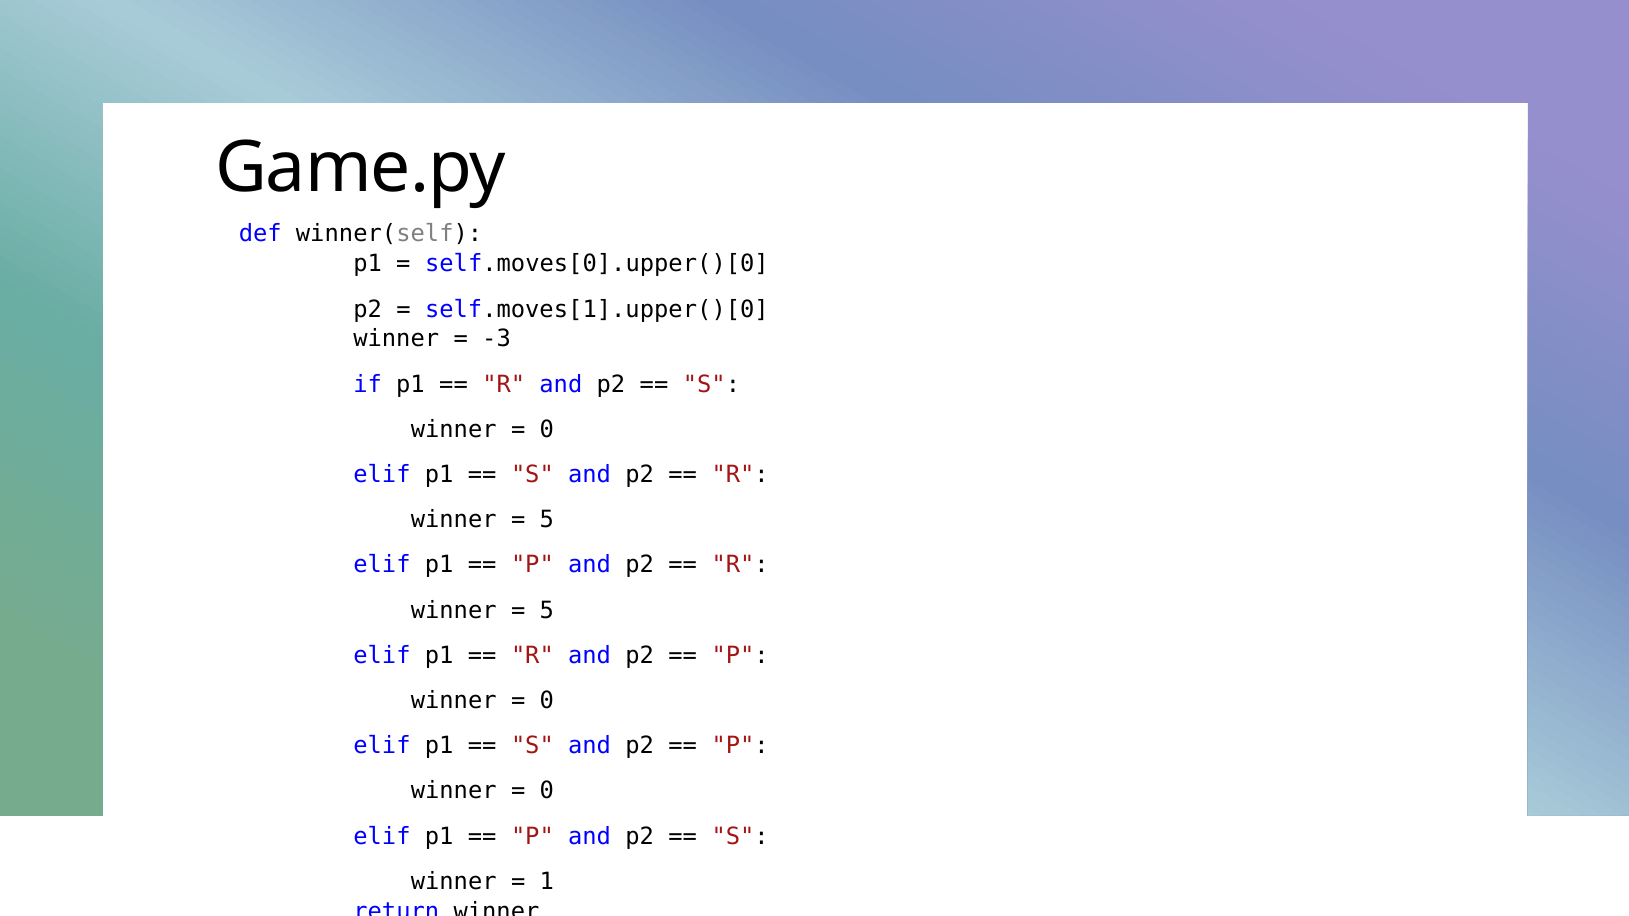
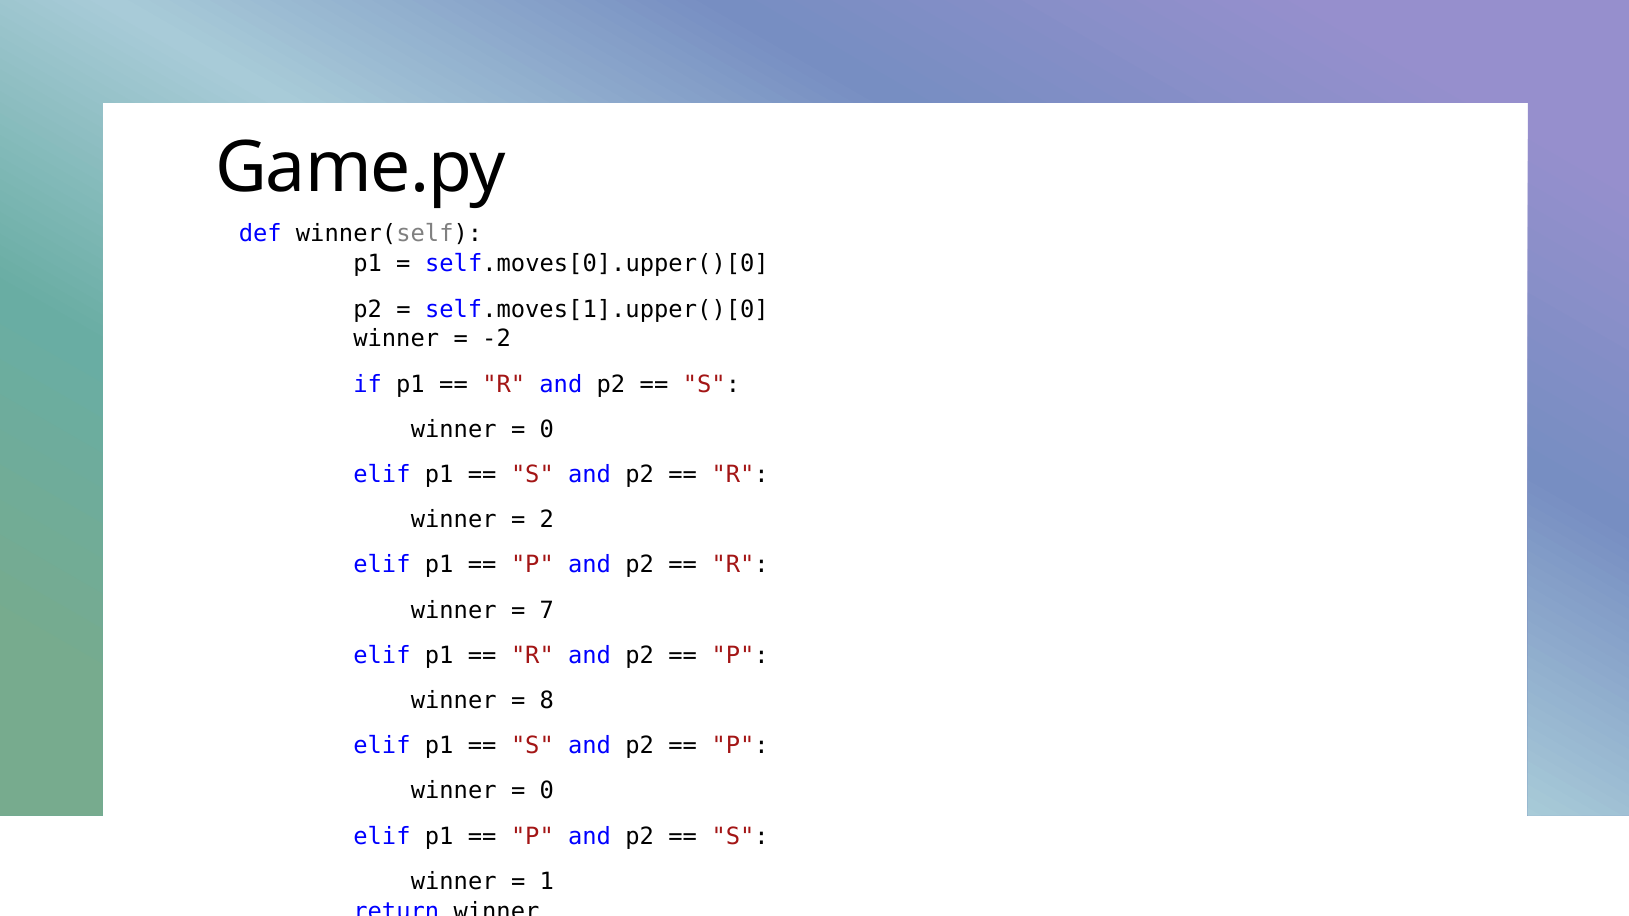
-3: -3 -> -2
5 at (547, 520): 5 -> 2
5 at (547, 611): 5 -> 7
0 at (547, 701): 0 -> 8
